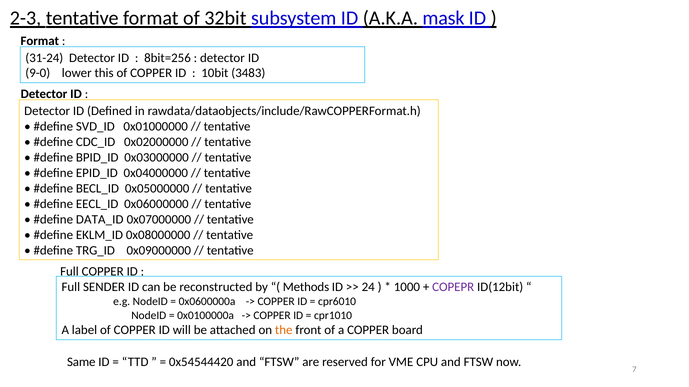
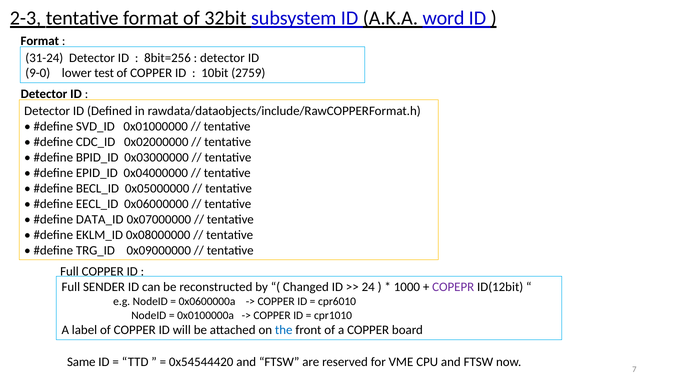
mask: mask -> word
this: this -> test
3483: 3483 -> 2759
Methods: Methods -> Changed
the colour: orange -> blue
